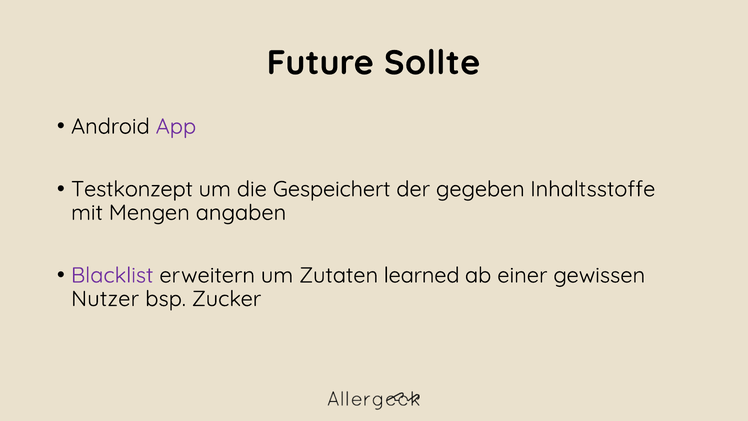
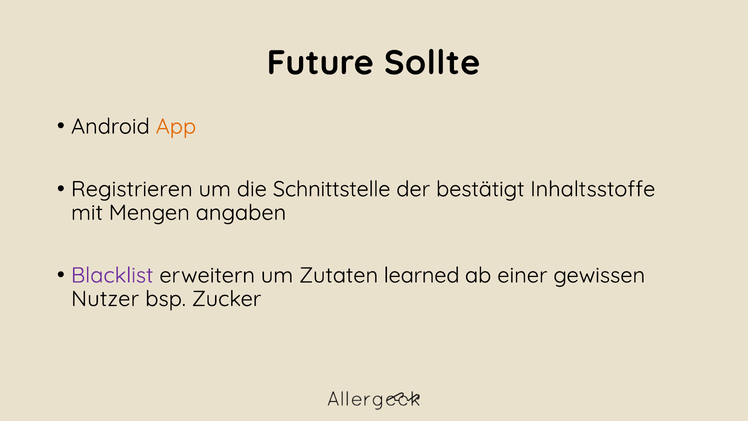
App colour: purple -> orange
Testkonzept: Testkonzept -> Registrieren
Gespeichert: Gespeichert -> Schnittstelle
gegeben: gegeben -> bestätigt
